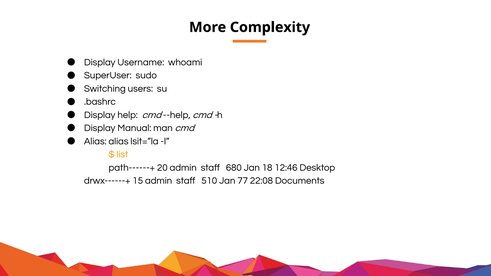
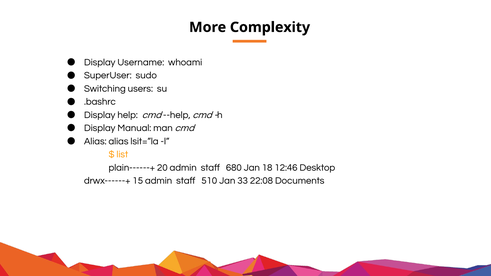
path------+: path------+ -> plain------+
77: 77 -> 33
